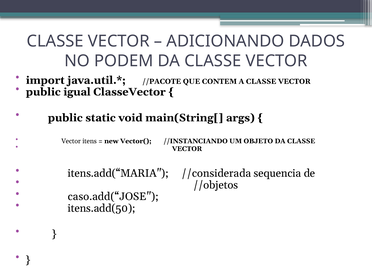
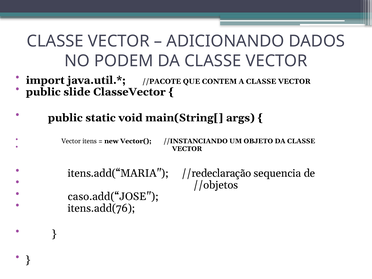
igual: igual -> slide
//considerada: //considerada -> //redeclaração
itens.add(50: itens.add(50 -> itens.add(76
